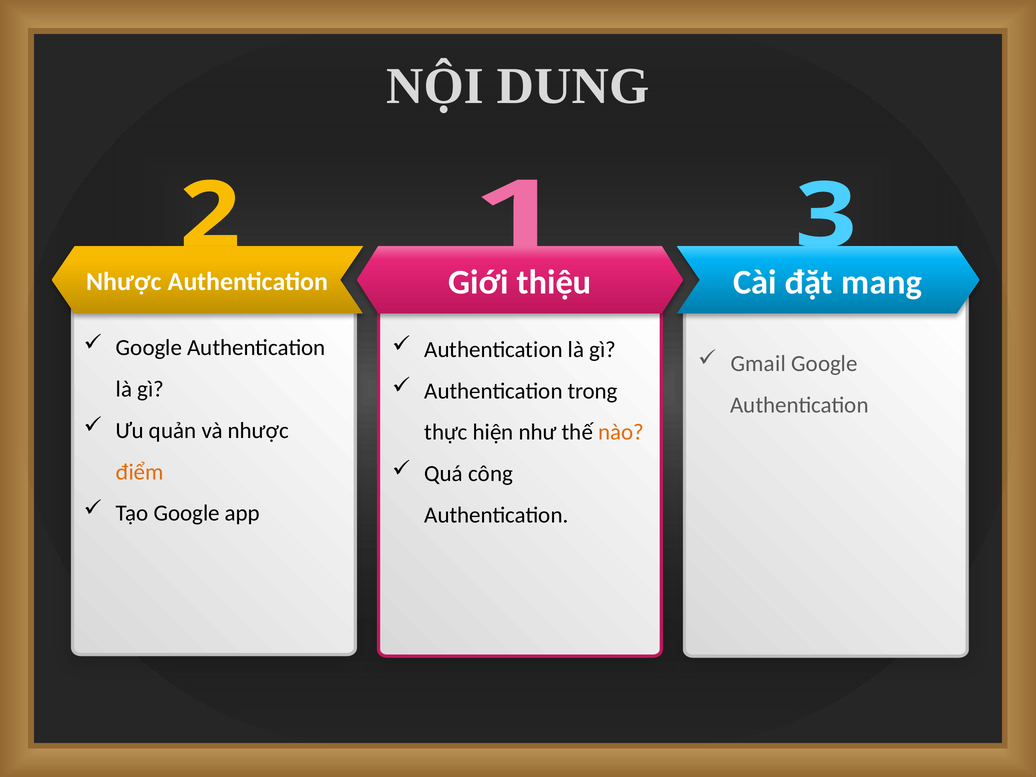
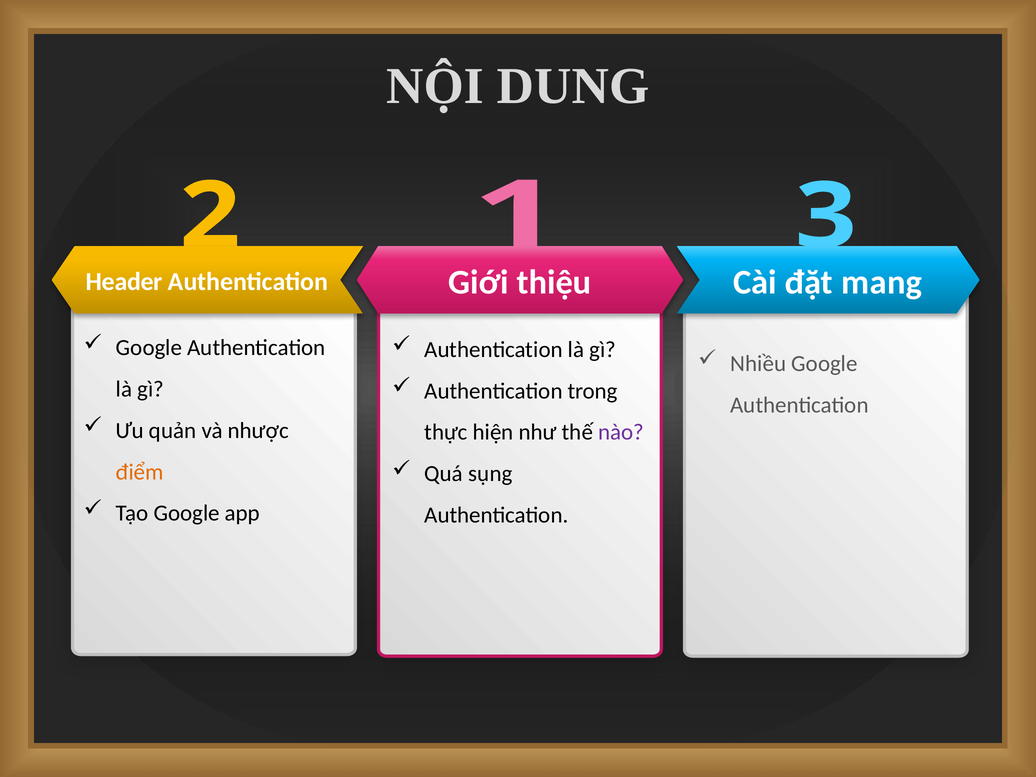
Nhược at (124, 282): Nhược -> Header
Gmail: Gmail -> Nhiều
nào colour: orange -> purple
công: công -> sụng
